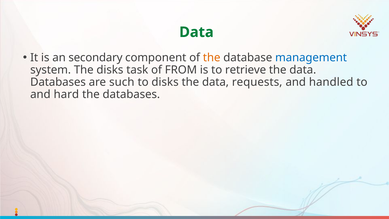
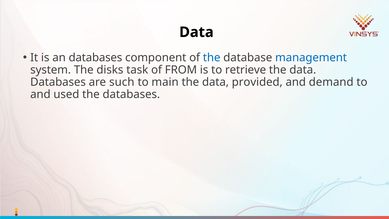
Data at (196, 32) colour: green -> black
an secondary: secondary -> databases
the at (212, 58) colour: orange -> blue
to disks: disks -> main
requests: requests -> provided
handled: handled -> demand
hard: hard -> used
